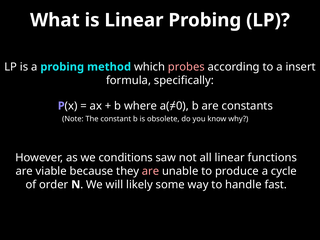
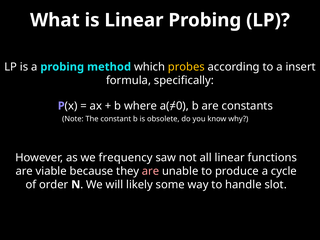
probes colour: pink -> yellow
conditions: conditions -> frequency
fast: fast -> slot
